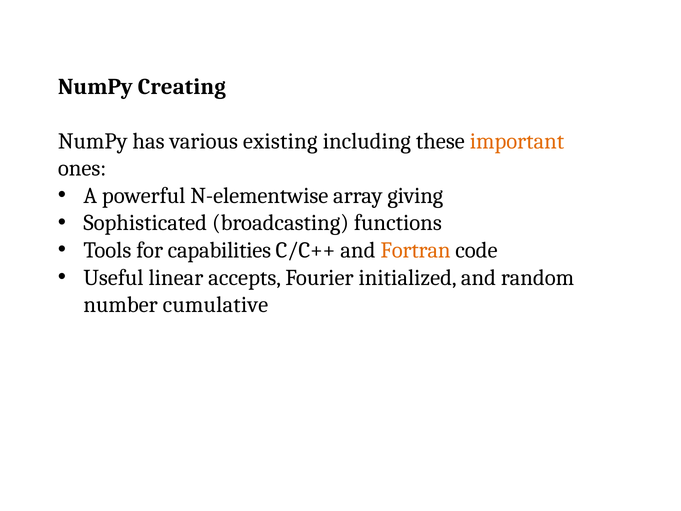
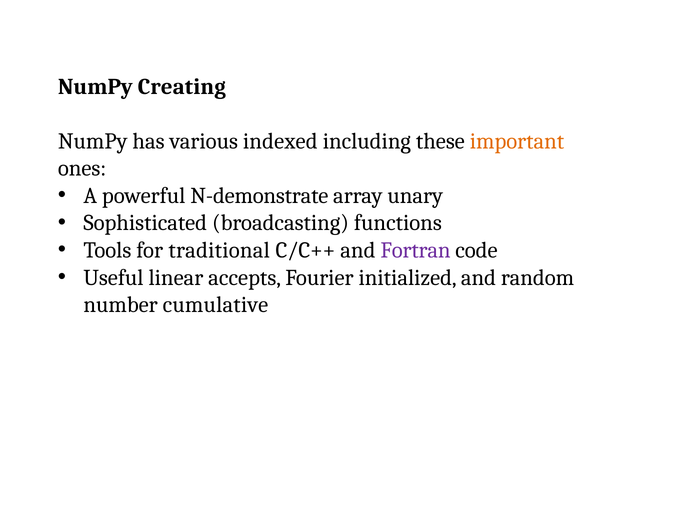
existing: existing -> indexed
N-elementwise: N-elementwise -> N-demonstrate
giving: giving -> unary
capabilities: capabilities -> traditional
Fortran colour: orange -> purple
